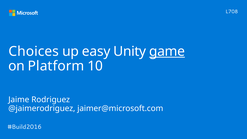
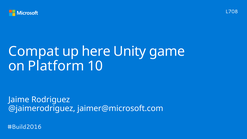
Choices: Choices -> Compat
easy: easy -> here
game underline: present -> none
